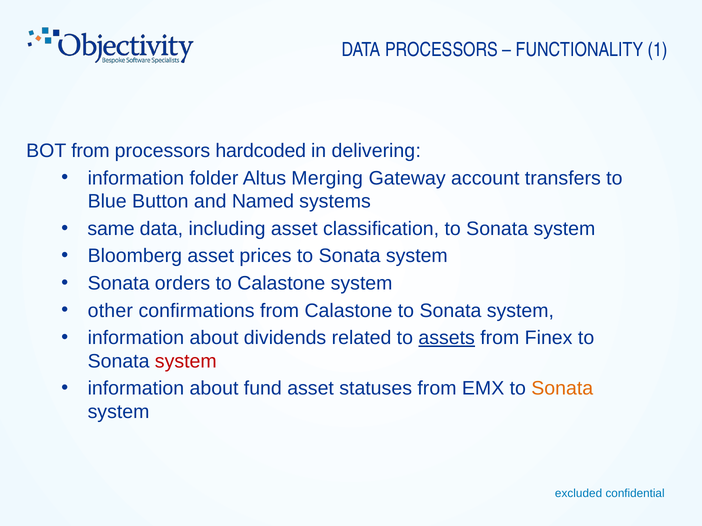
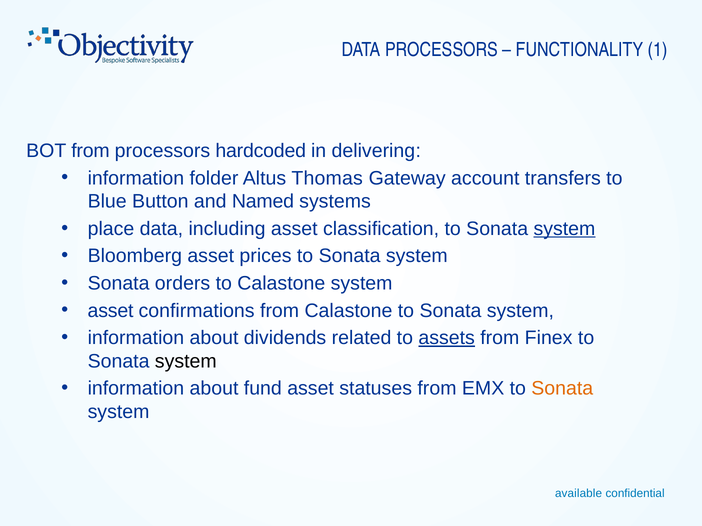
Merging: Merging -> Thomas
same: same -> place
system at (564, 229) underline: none -> present
other at (110, 311): other -> asset
system at (186, 362) colour: red -> black
excluded: excluded -> available
